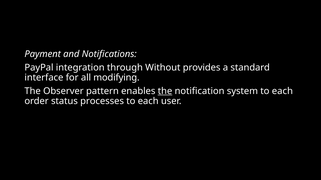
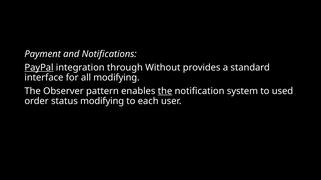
PayPal underline: none -> present
system to each: each -> used
status processes: processes -> modifying
